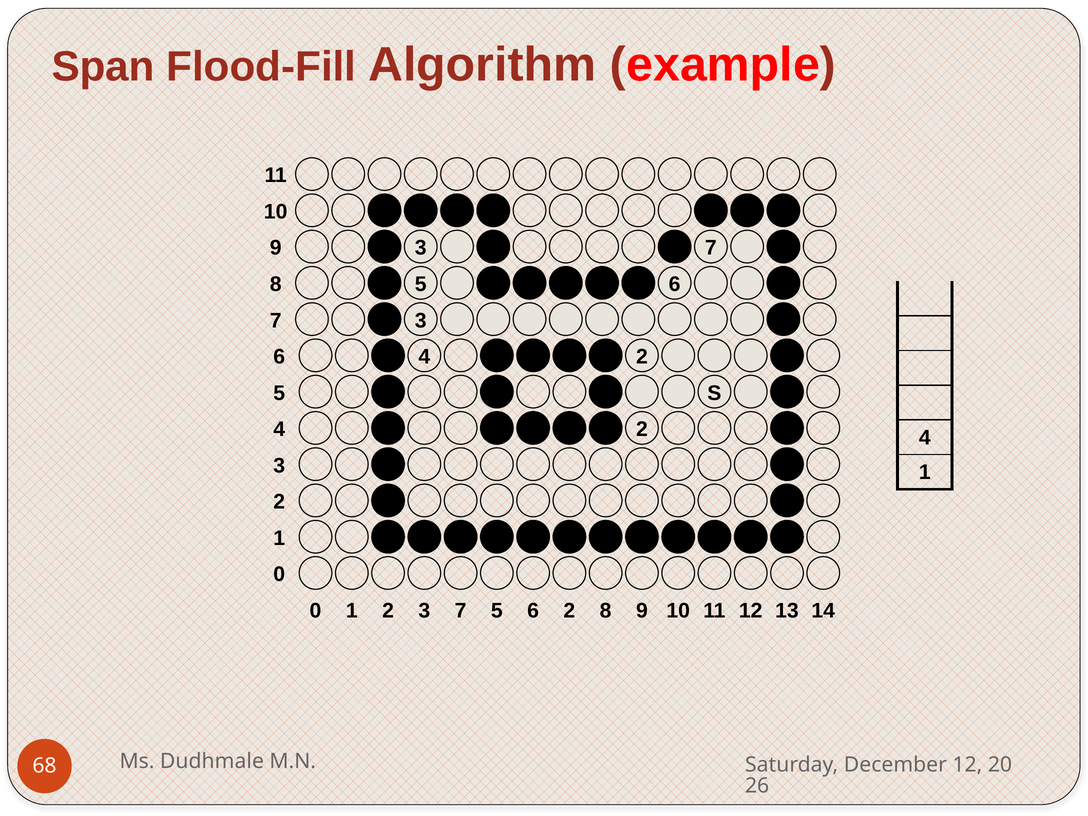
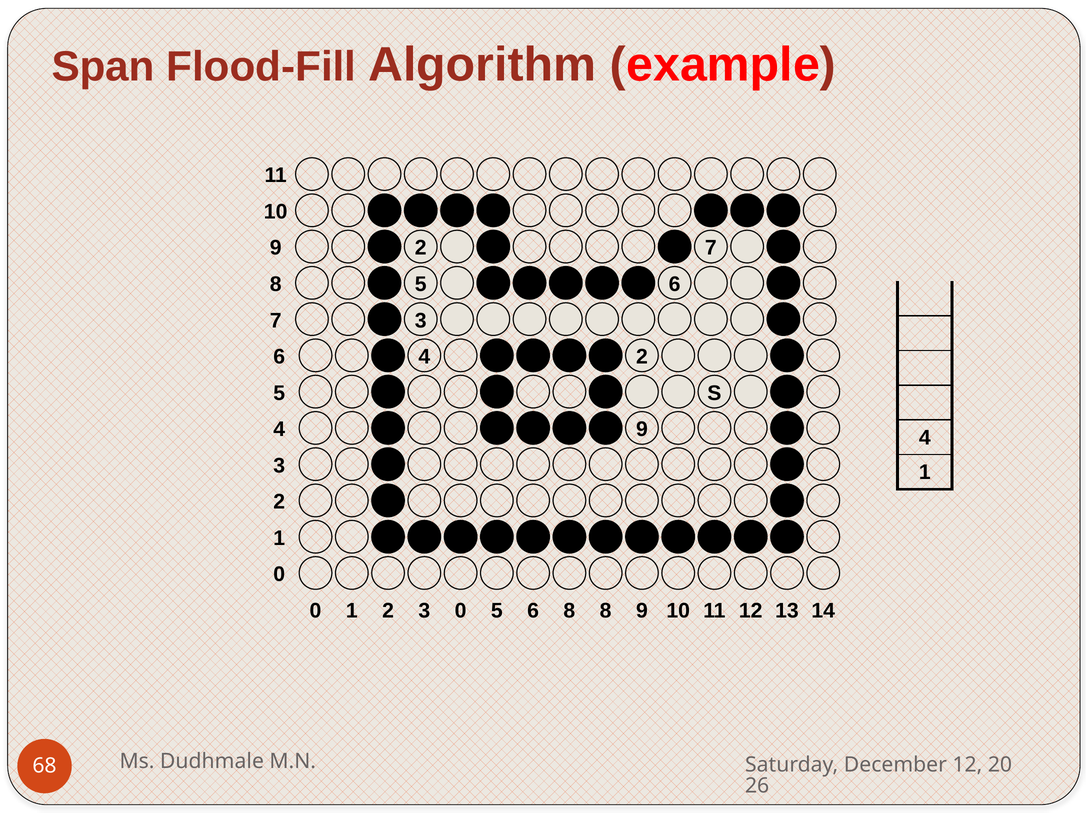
9 3: 3 -> 2
2 at (642, 429): 2 -> 9
2 3 7: 7 -> 0
6 2: 2 -> 8
